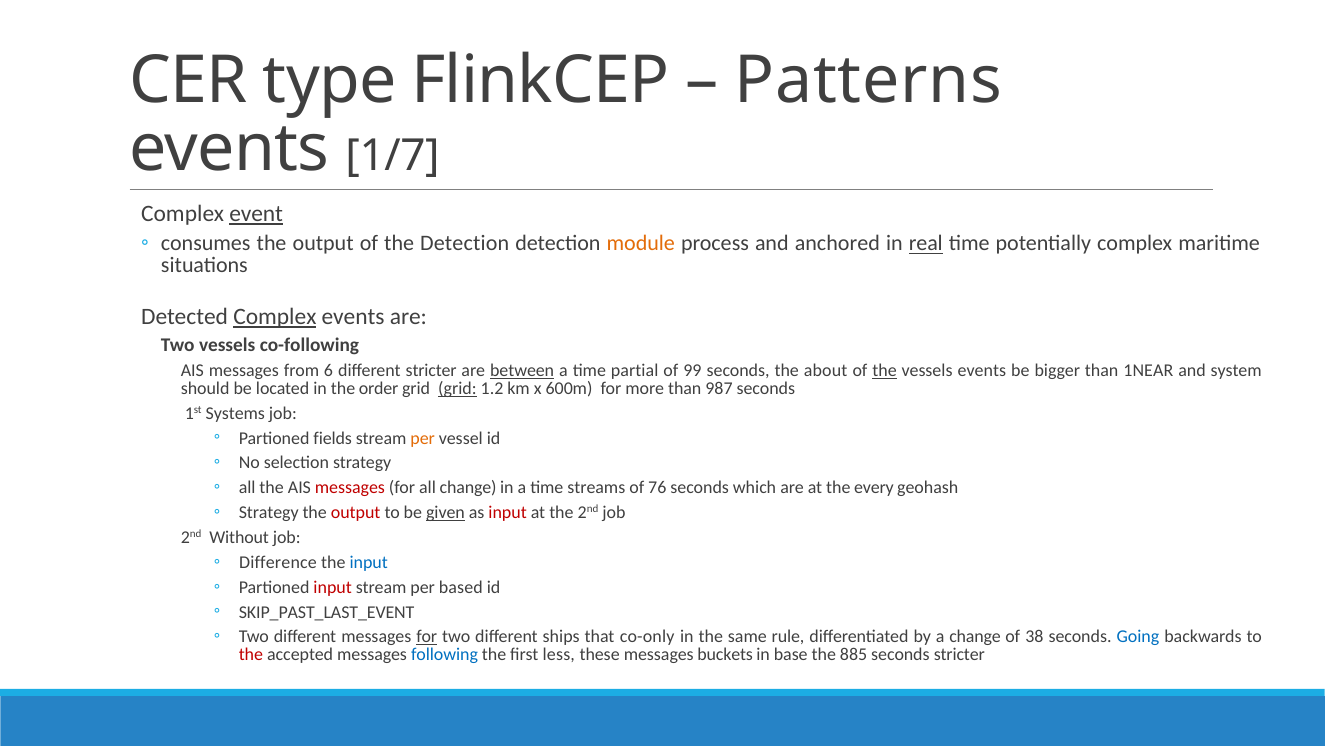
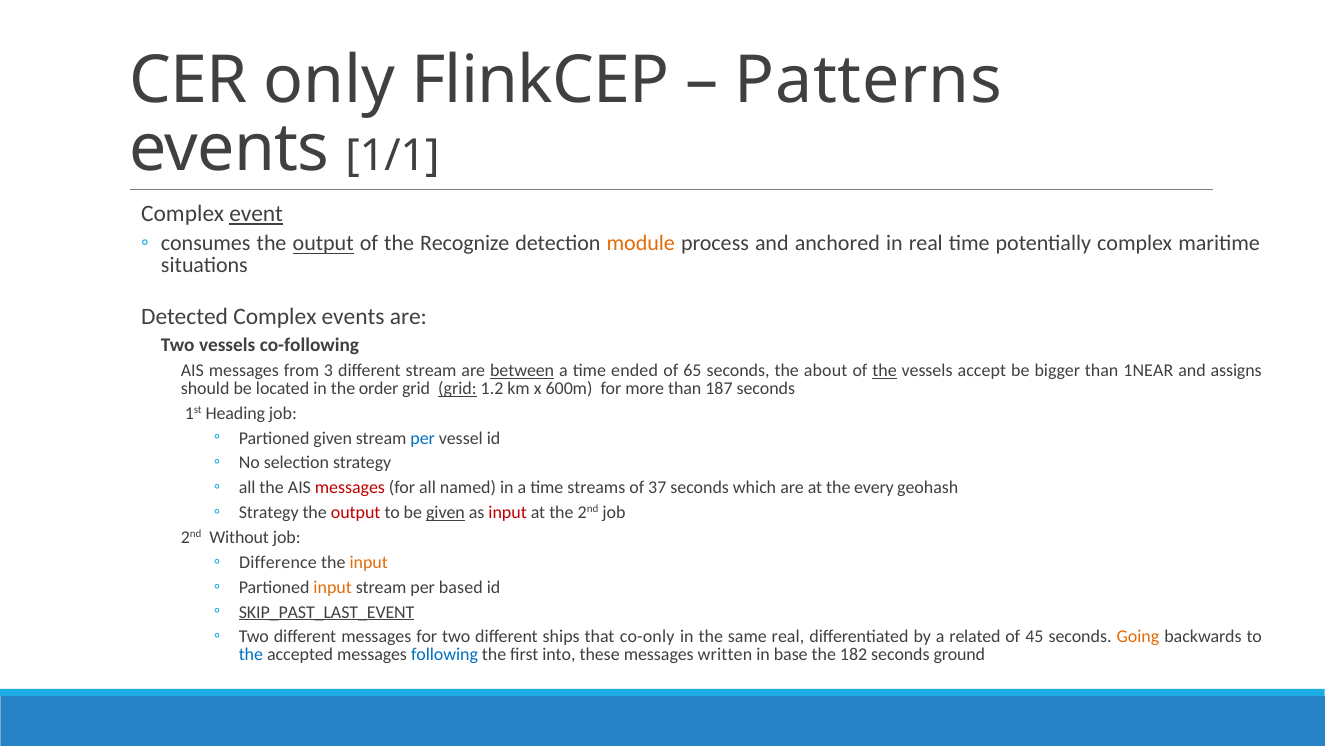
type: type -> only
1/7: 1/7 -> 1/1
output at (323, 243) underline: none -> present
the Detection: Detection -> Recognize
real at (926, 243) underline: present -> none
Complex at (275, 317) underline: present -> none
6: 6 -> 3
different stricter: stricter -> stream
partial: partial -> ended
99: 99 -> 65
vessels events: events -> accept
system: system -> assigns
987: 987 -> 187
Systems: Systems -> Heading
Partioned fields: fields -> given
per at (423, 438) colour: orange -> blue
all change: change -> named
76: 76 -> 37
input at (369, 562) colour: blue -> orange
input at (333, 587) colour: red -> orange
SKIP_PAST_LAST_EVENT underline: none -> present
for at (427, 636) underline: present -> none
same rule: rule -> real
a change: change -> related
38: 38 -> 45
Going colour: blue -> orange
the at (251, 654) colour: red -> blue
less: less -> into
buckets: buckets -> written
885: 885 -> 182
seconds stricter: stricter -> ground
